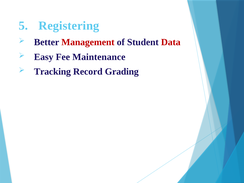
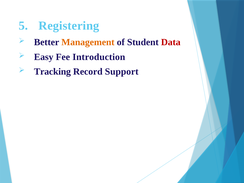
Management colour: red -> orange
Maintenance: Maintenance -> Introduction
Grading: Grading -> Support
